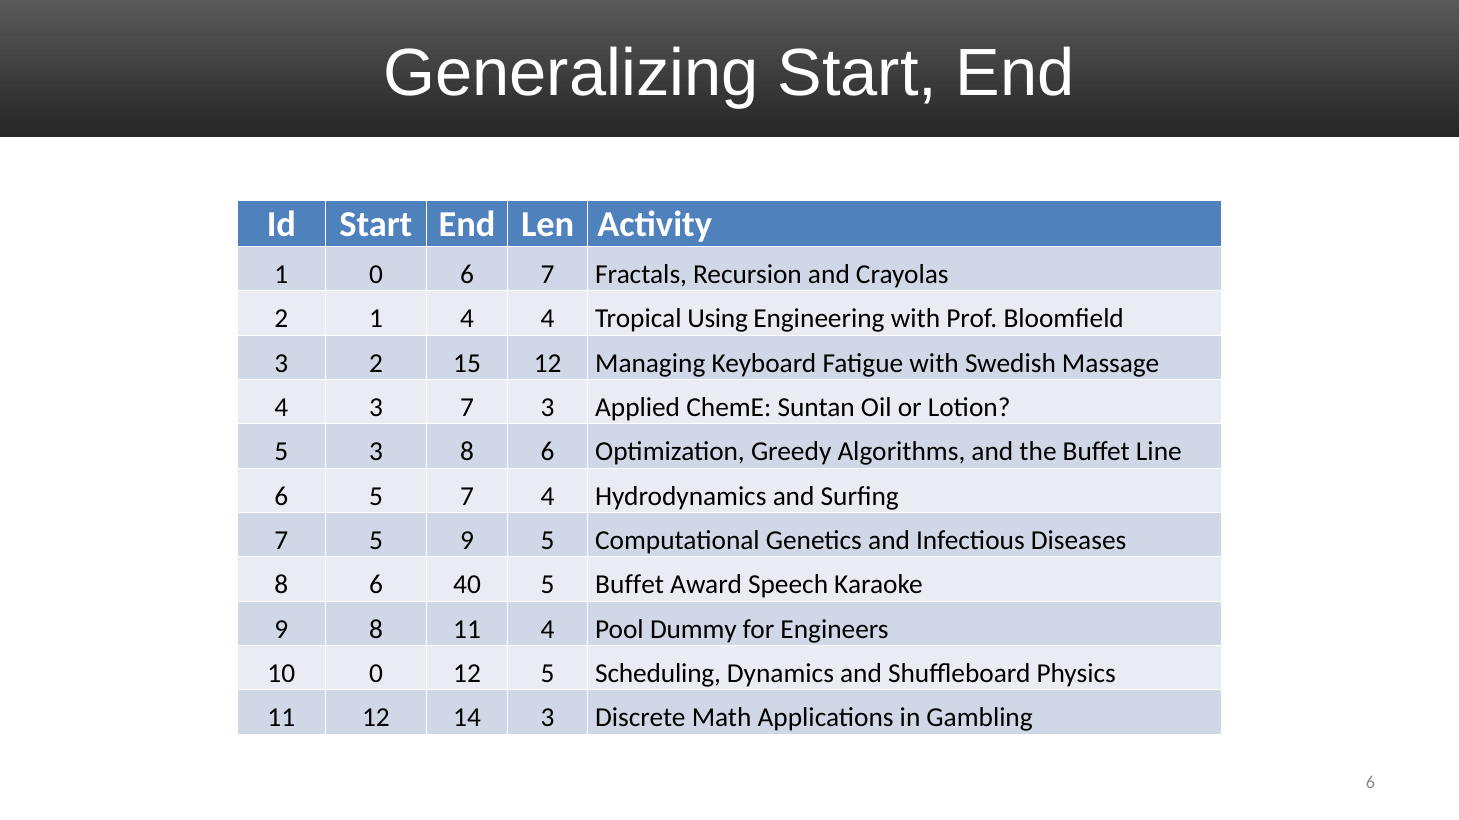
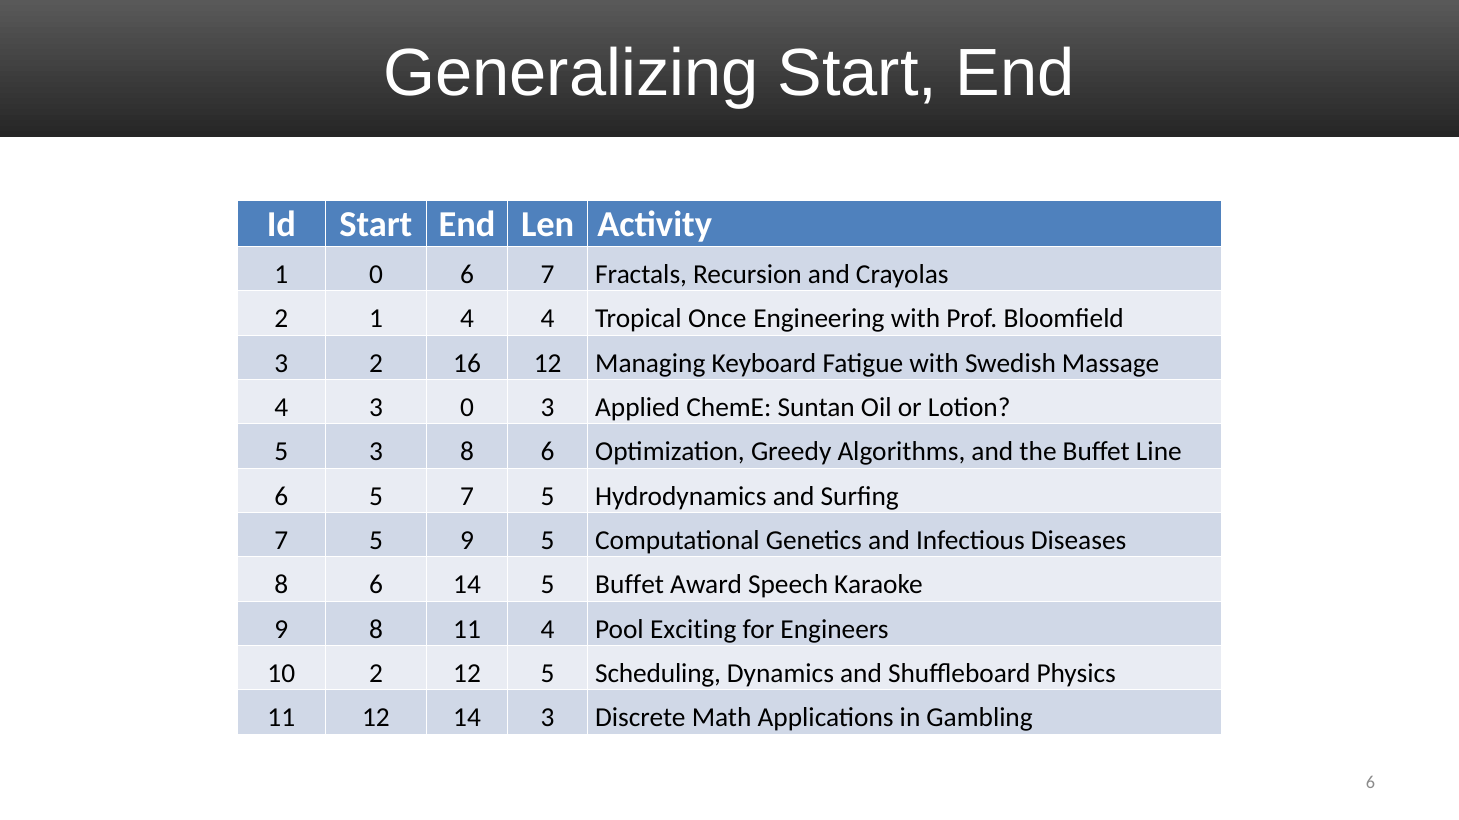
Using: Using -> Once
15: 15 -> 16
3 7: 7 -> 0
5 7 4: 4 -> 5
6 40: 40 -> 14
Dummy: Dummy -> Exciting
10 0: 0 -> 2
